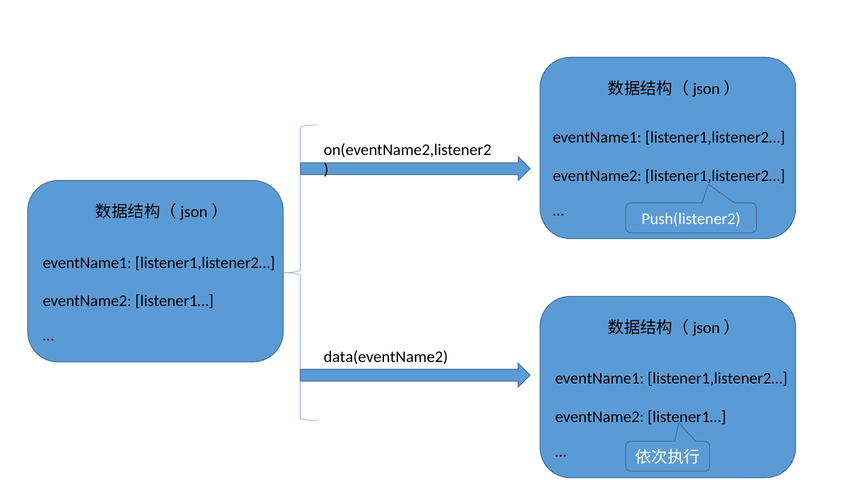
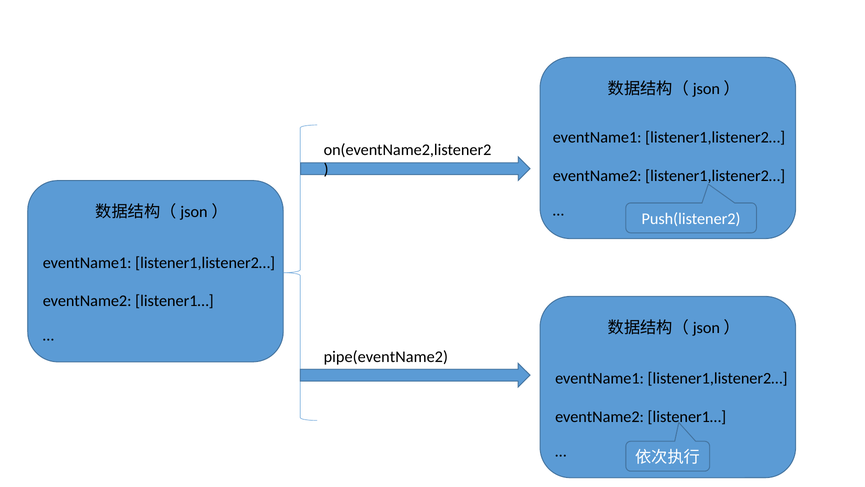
data(eventName2: data(eventName2 -> pipe(eventName2
